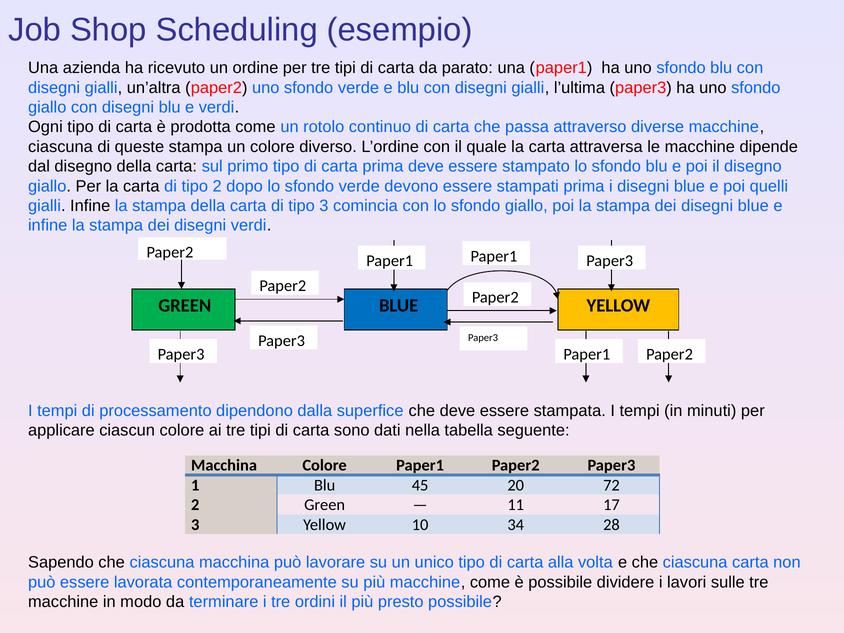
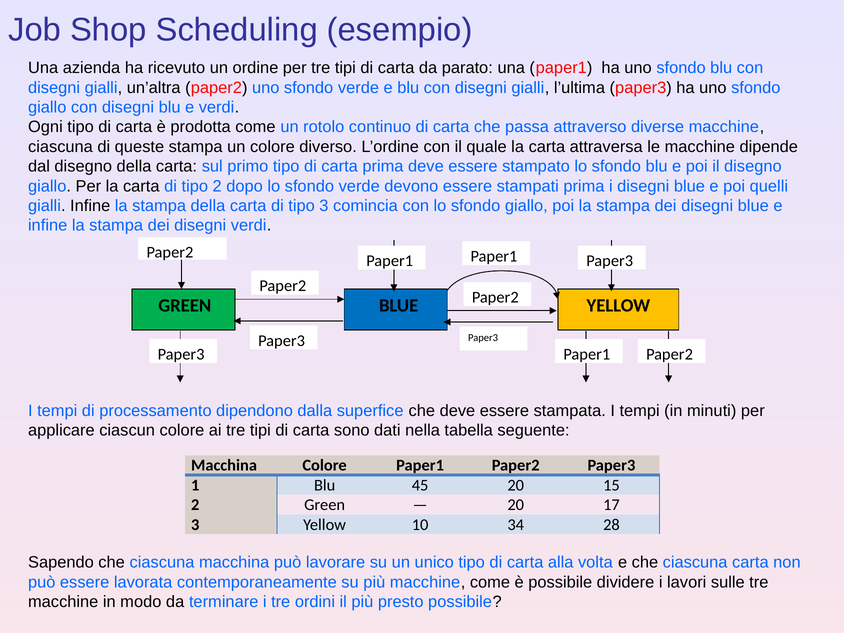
72: 72 -> 15
11 at (516, 505): 11 -> 20
